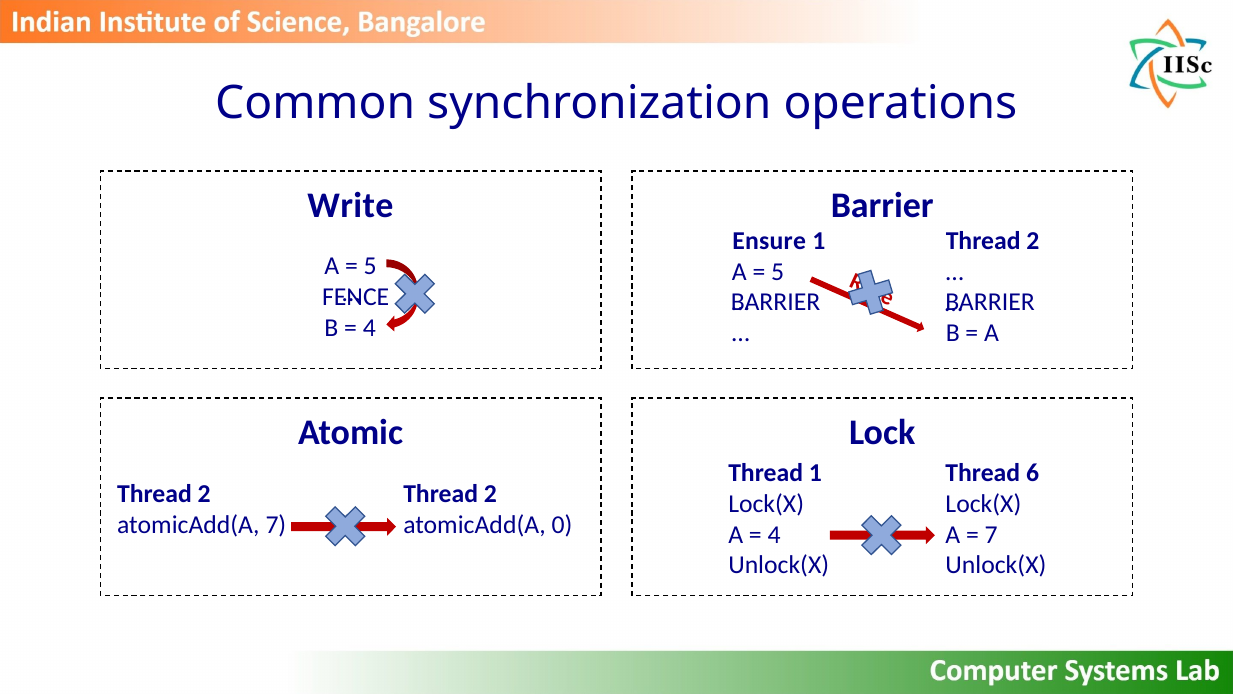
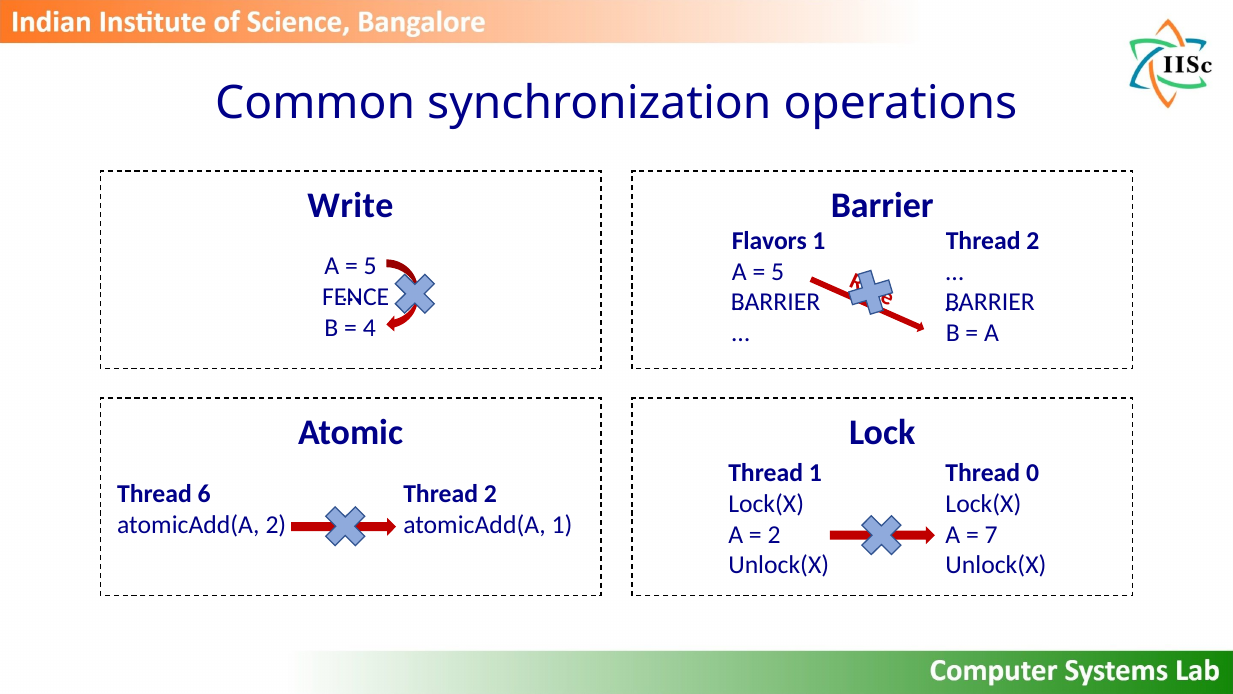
Ensure: Ensure -> Flavors
6: 6 -> 0
2 at (204, 494): 2 -> 6
atomicAdd(A 7: 7 -> 2
atomicAdd(A 0: 0 -> 1
4 at (774, 534): 4 -> 2
